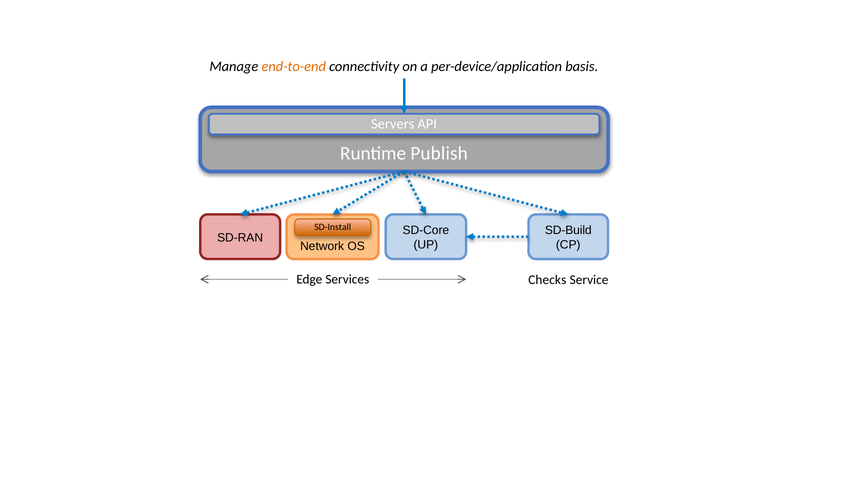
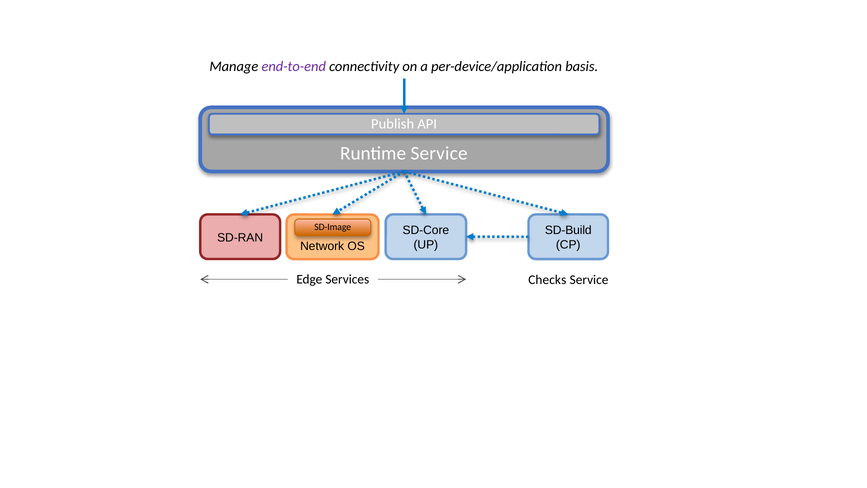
end-to-end colour: orange -> purple
Servers: Servers -> Publish
Runtime Publish: Publish -> Service
SD-Install: SD-Install -> SD-Image
